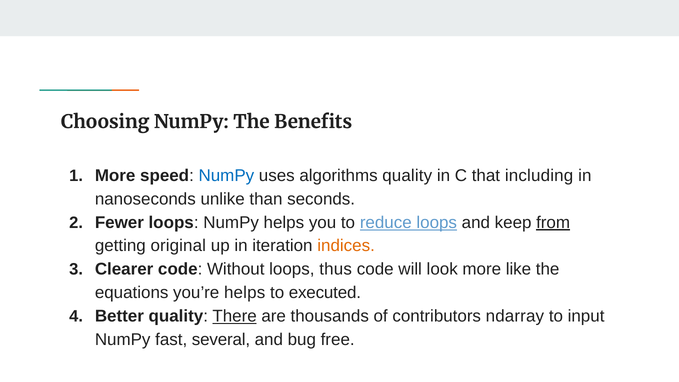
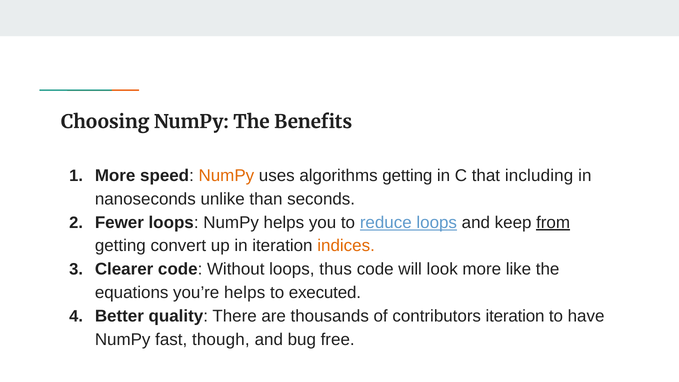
NumPy at (226, 176) colour: blue -> orange
algorithms quality: quality -> getting
original: original -> convert
There underline: present -> none
contributors ndarray: ndarray -> iteration
input: input -> have
several: several -> though
